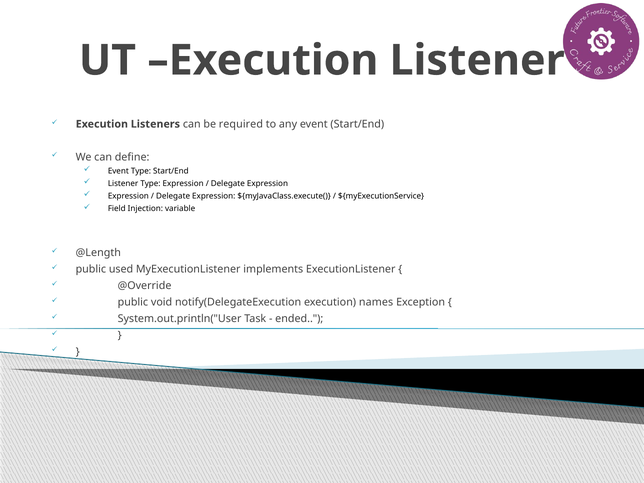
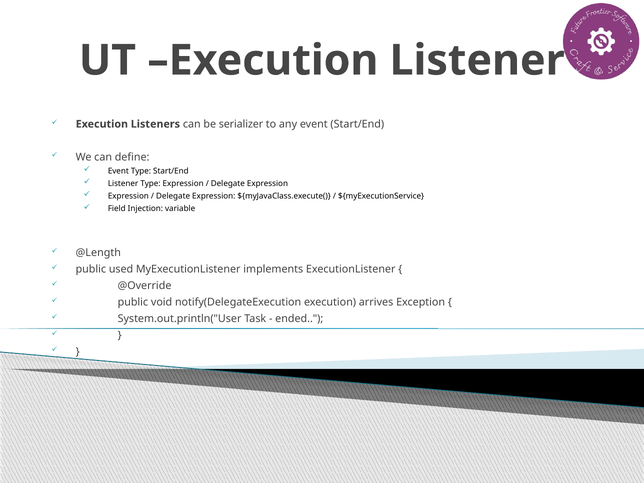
required: required -> serializer
names: names -> arrives
